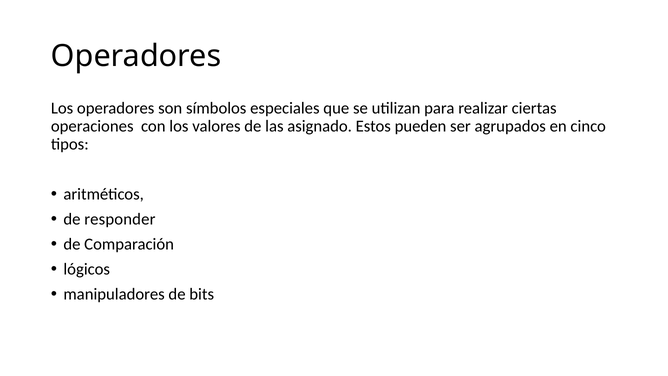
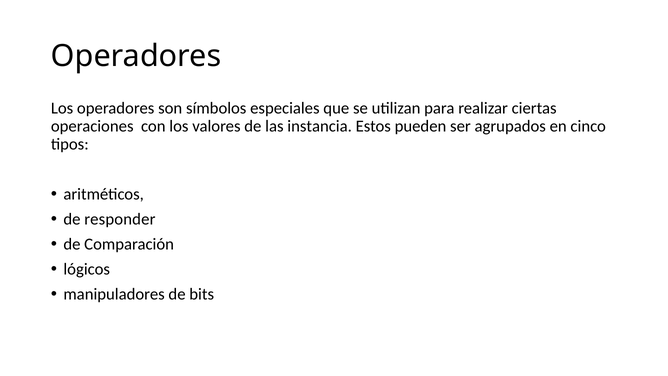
asignado: asignado -> instancia
